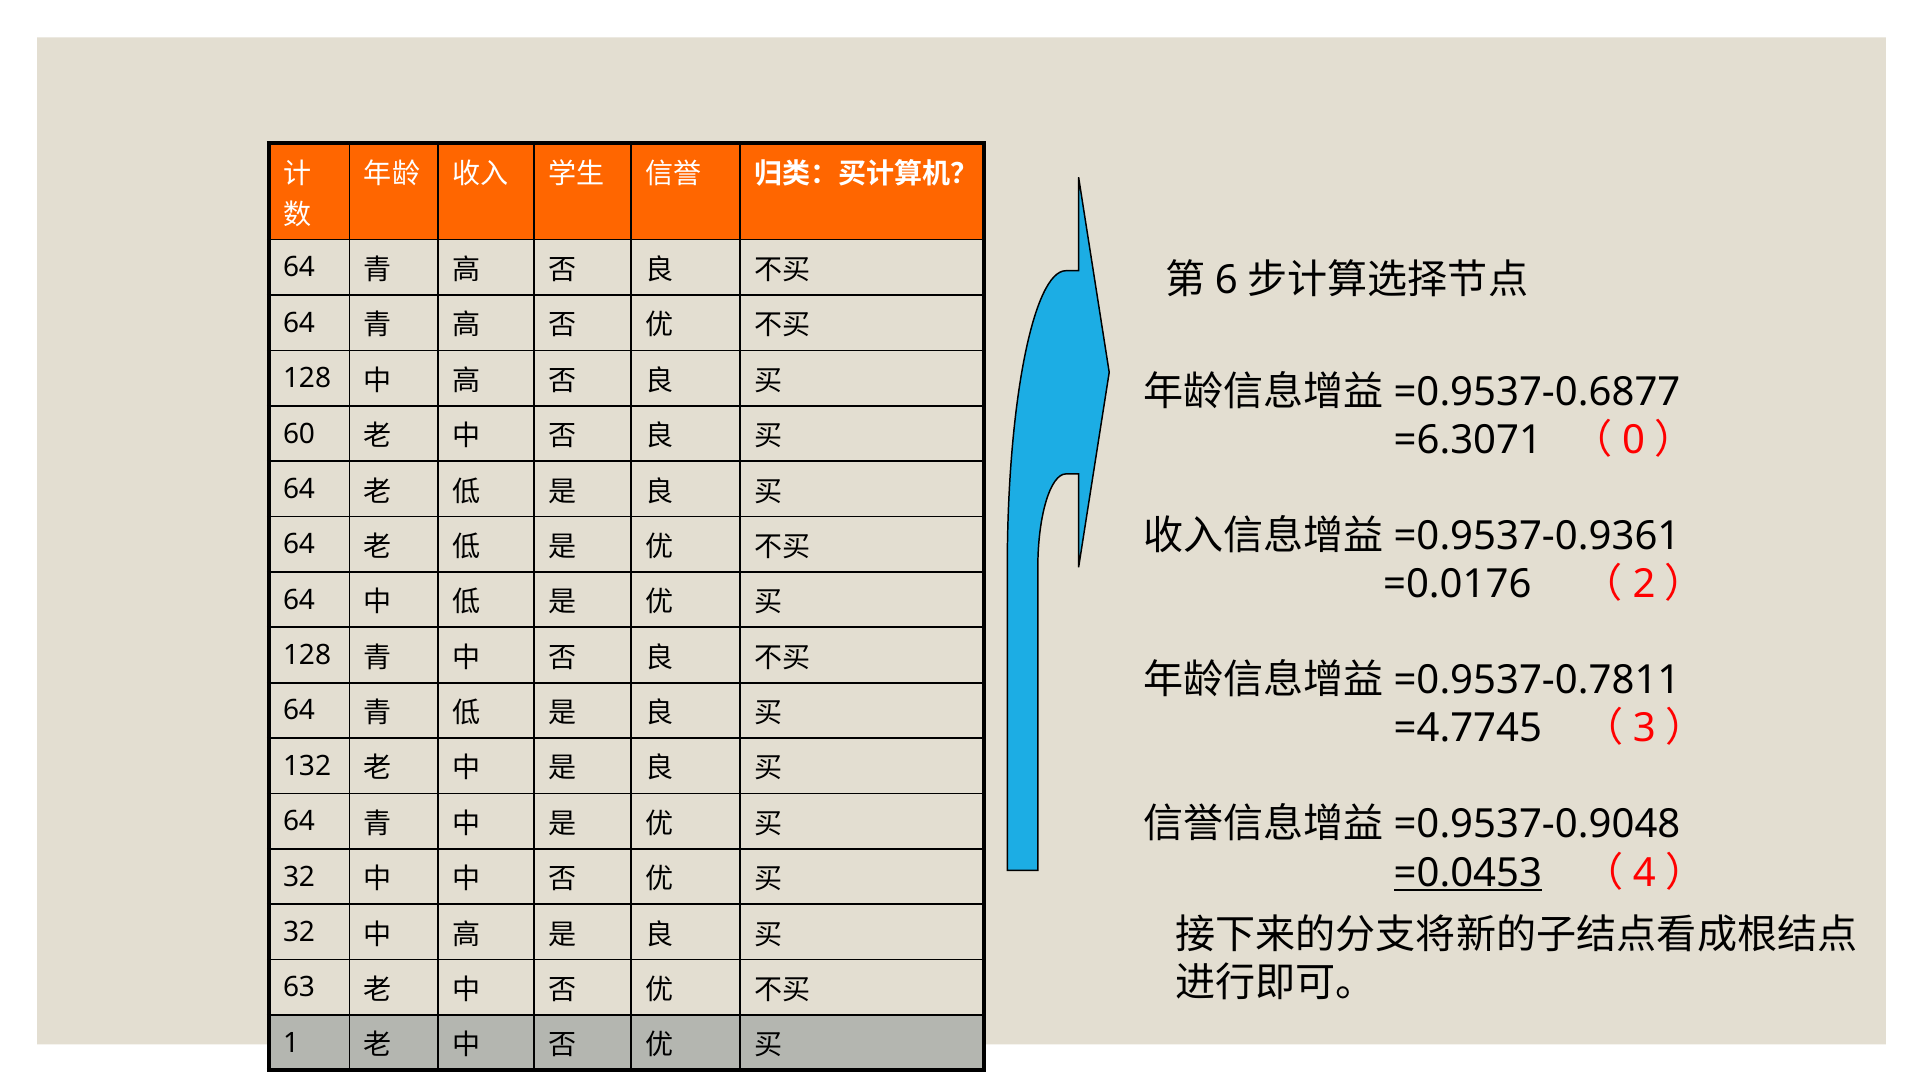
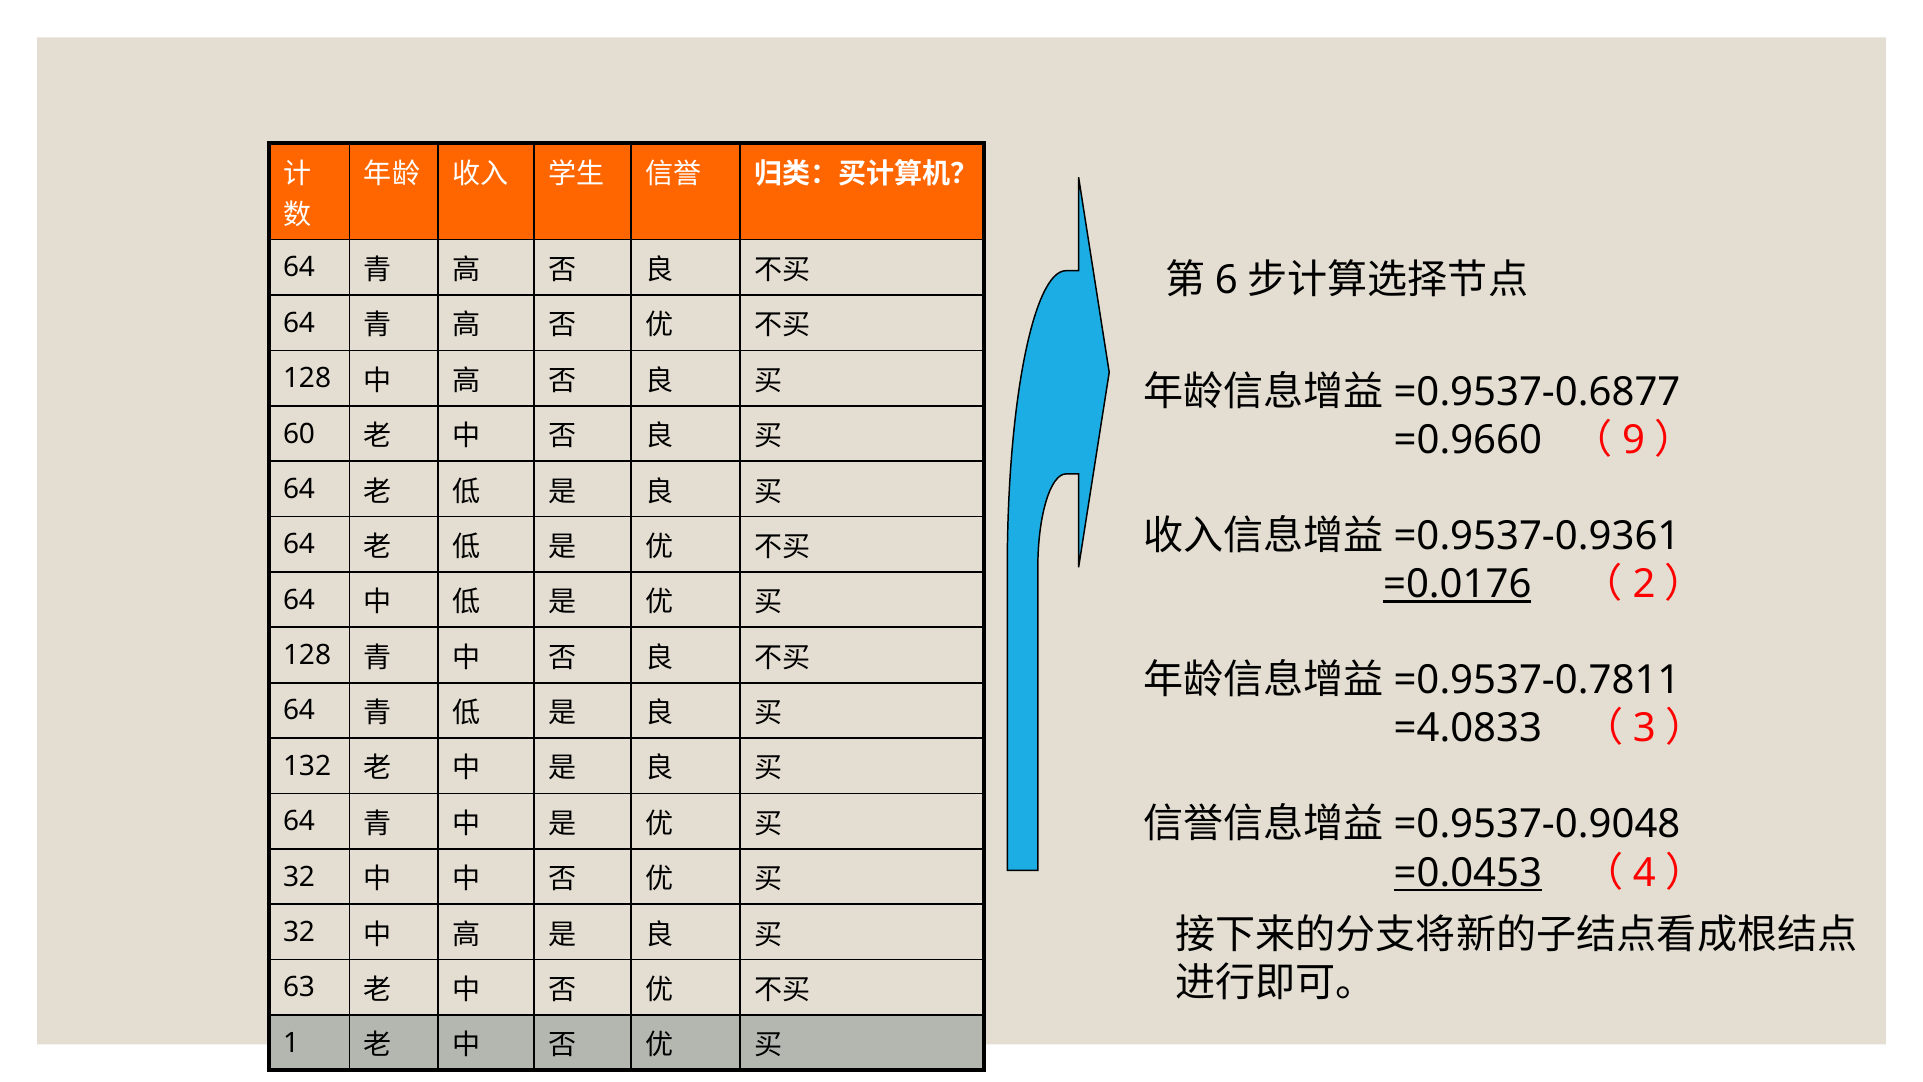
=6.3071: =6.3071 -> =0.9660
0: 0 -> 9
=0.0176 underline: none -> present
=4.7745: =4.7745 -> =4.0833
